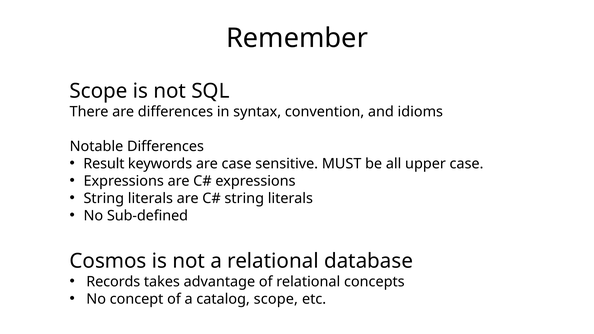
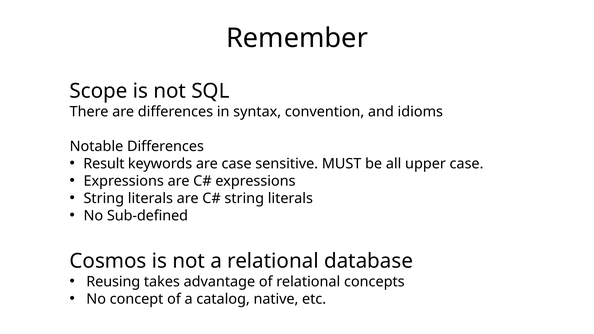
Records: Records -> Reusing
catalog scope: scope -> native
